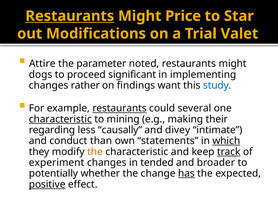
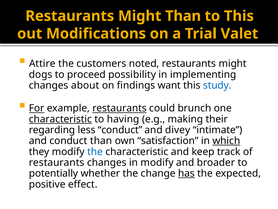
Restaurants at (70, 16) underline: present -> none
Might Price: Price -> Than
to Star: Star -> This
parameter: parameter -> customers
significant: significant -> possibility
rather: rather -> about
For underline: none -> present
several: several -> brunch
mining: mining -> having
less causally: causally -> conduct
statements: statements -> satisfaction
the at (95, 151) colour: orange -> blue
track underline: present -> none
experiment at (57, 162): experiment -> restaurants
in tended: tended -> modify
positive underline: present -> none
